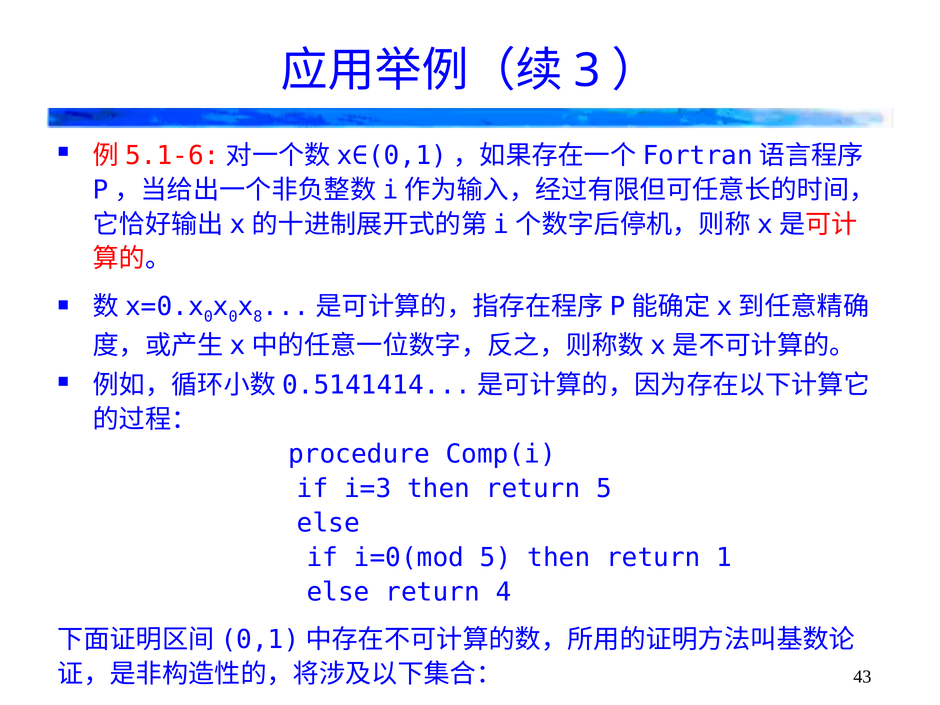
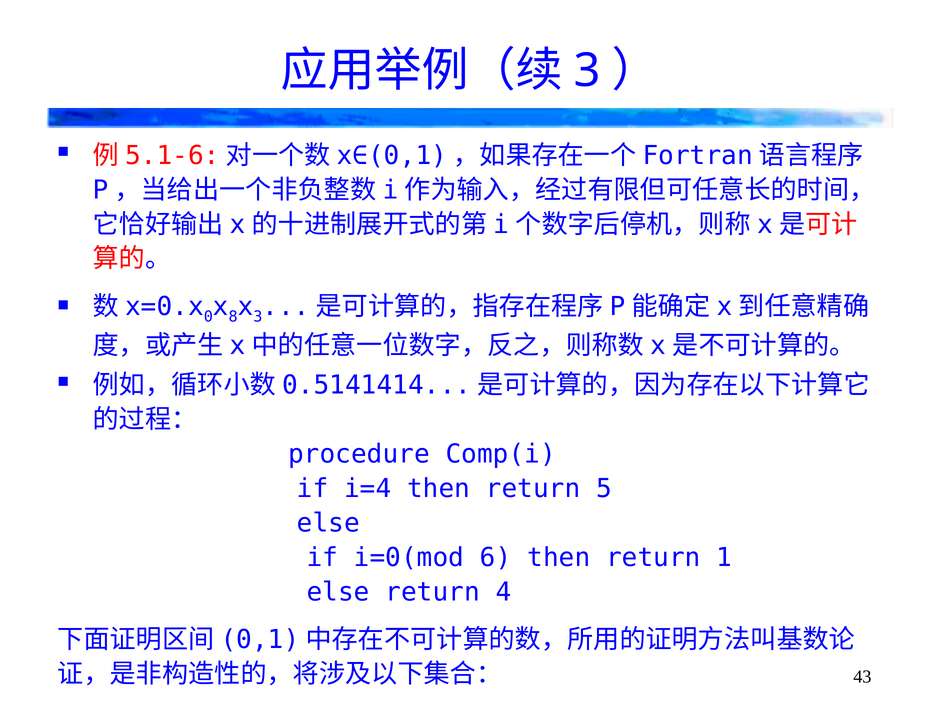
0 at (233, 317): 0 -> 8
8 at (258, 317): 8 -> 3
i=3: i=3 -> i=4
i=0(mod 5: 5 -> 6
